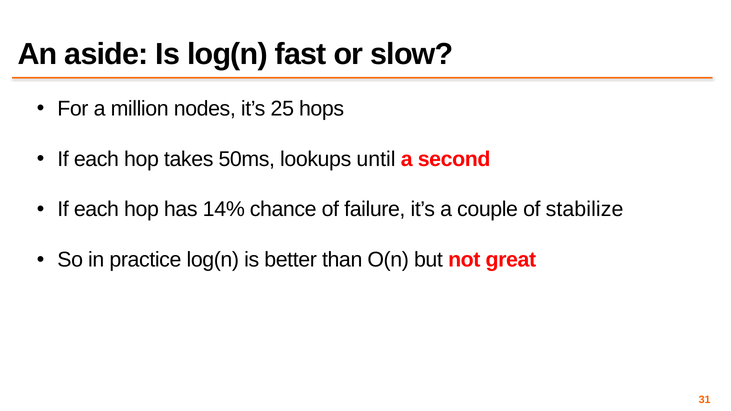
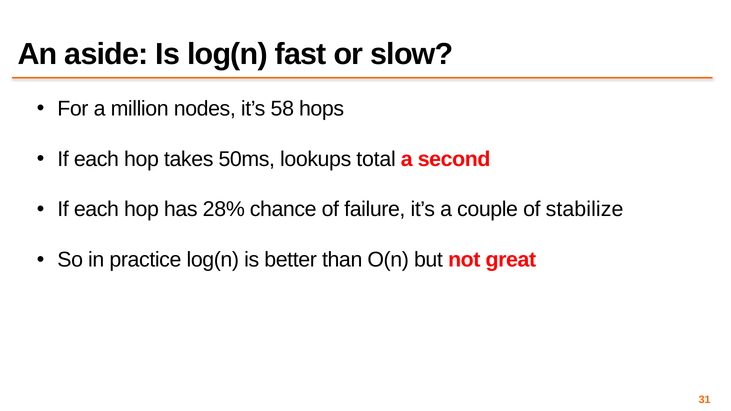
25: 25 -> 58
until: until -> total
14%: 14% -> 28%
